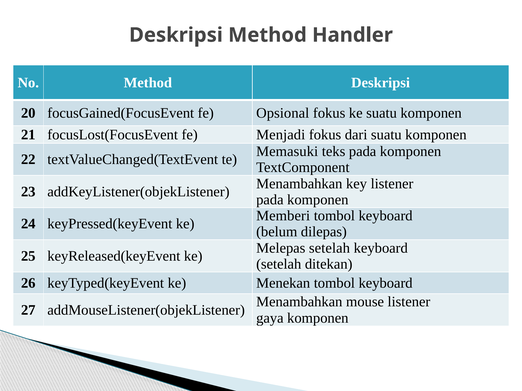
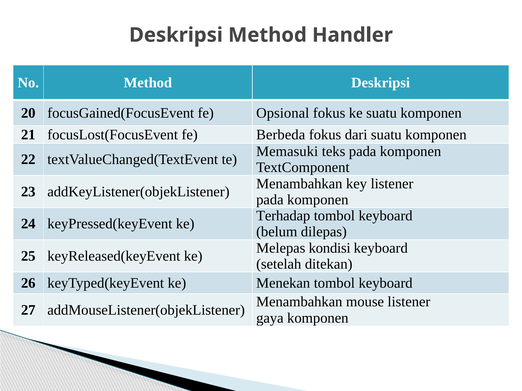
Menjadi: Menjadi -> Berbeda
Memberi: Memberi -> Terhadap
Melepas setelah: setelah -> kondisi
